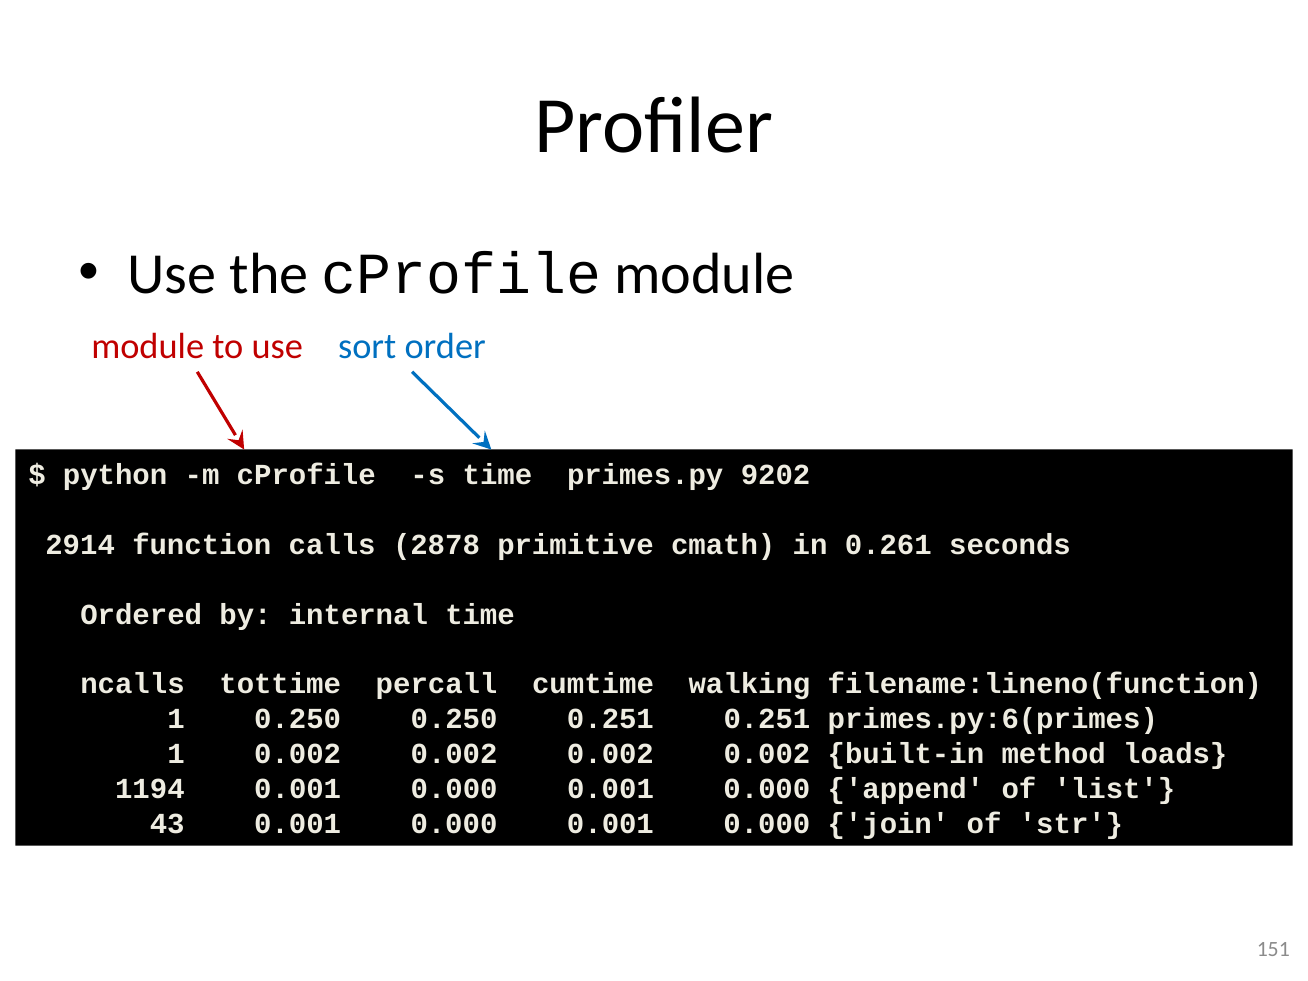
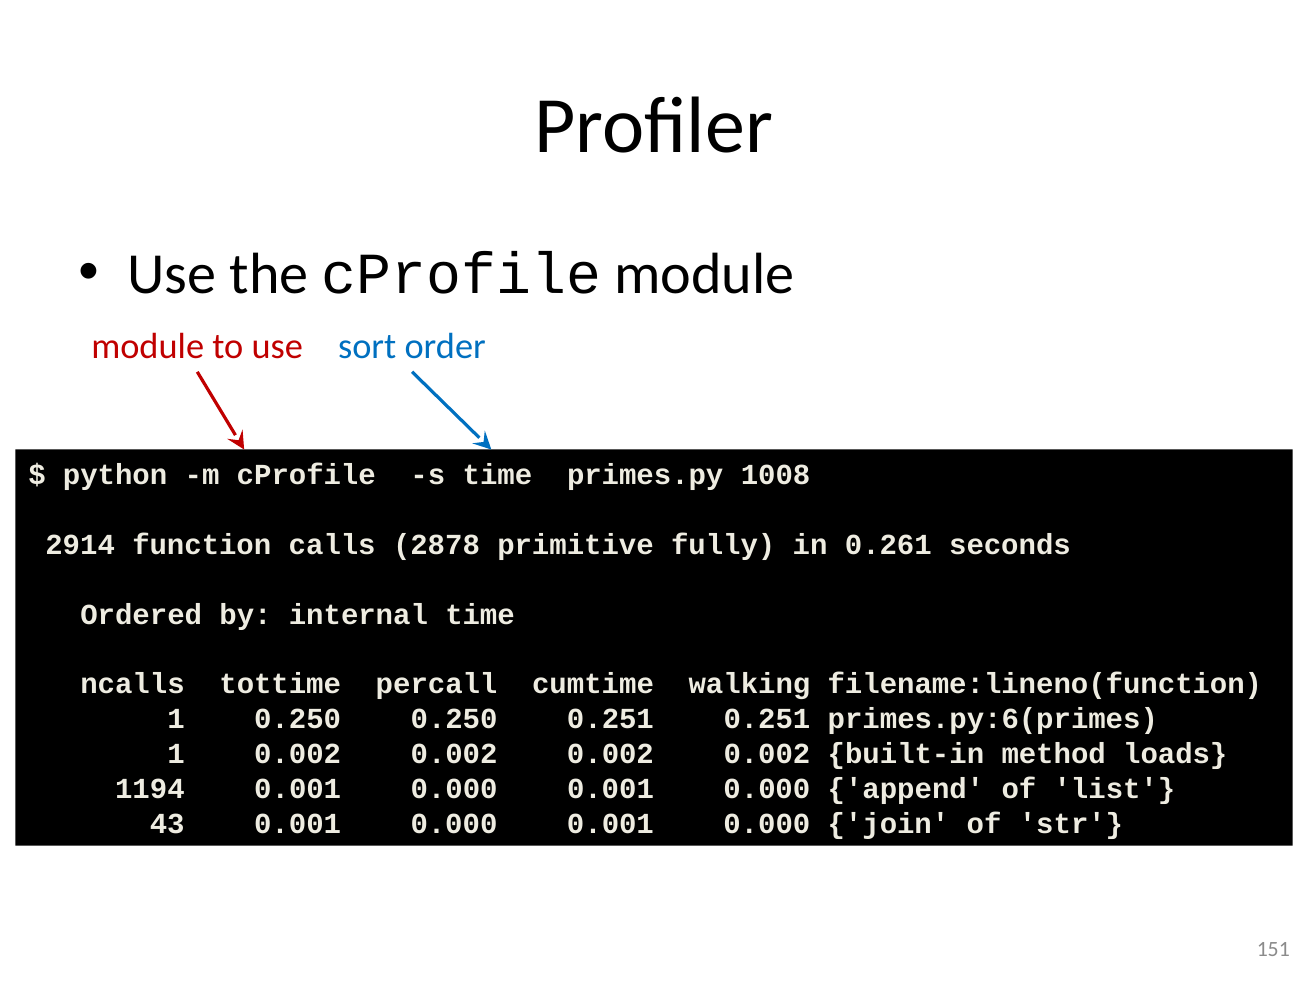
9202: 9202 -> 1008
cmath: cmath -> fully
